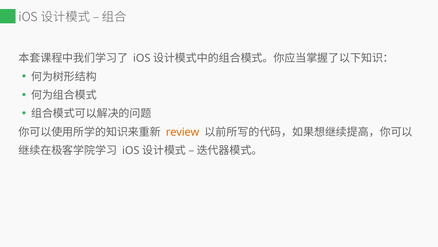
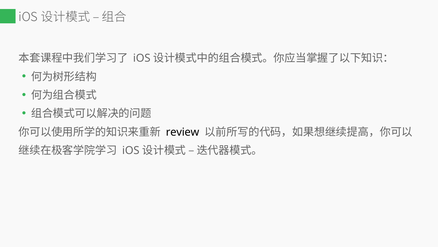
review colour: orange -> black
